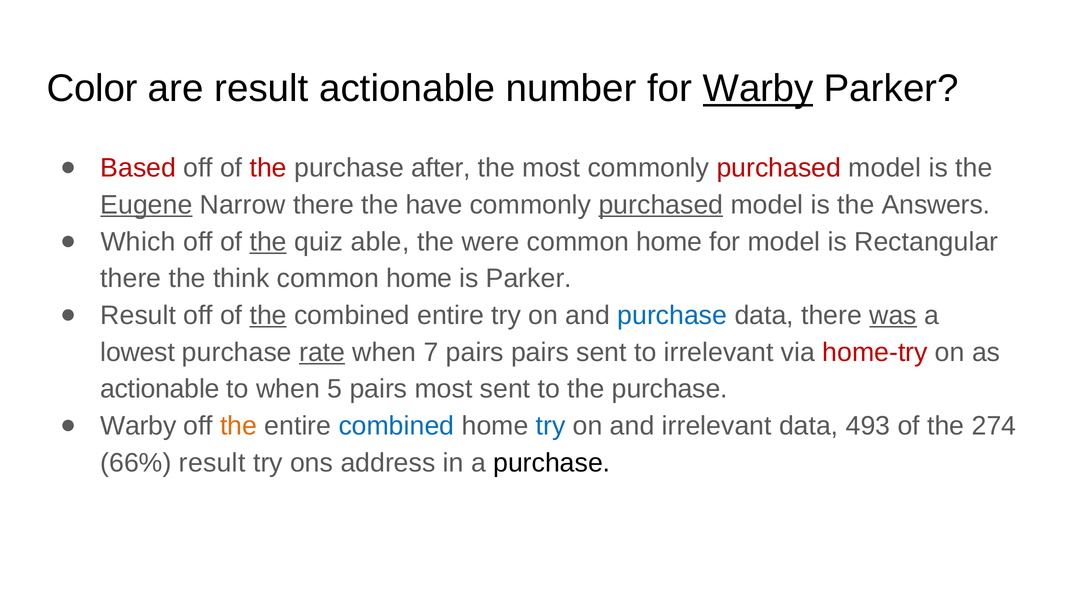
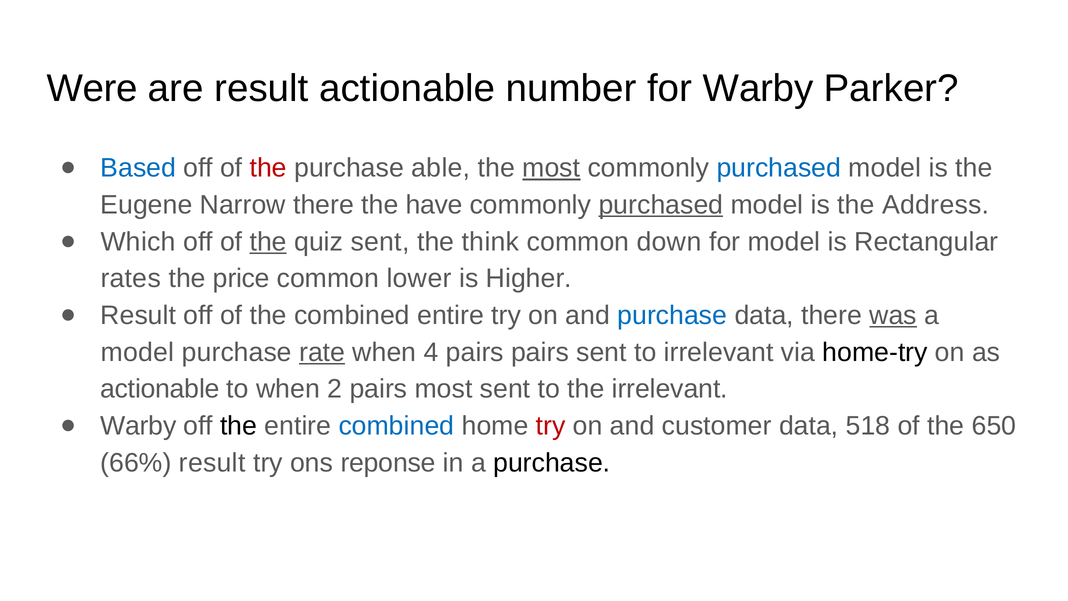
Color: Color -> Were
Warby at (758, 88) underline: present -> none
Based colour: red -> blue
after: after -> able
most at (551, 168) underline: none -> present
purchased at (779, 168) colour: red -> blue
Eugene underline: present -> none
Answers: Answers -> Address
quiz able: able -> sent
were: were -> think
home at (669, 242): home -> down
there at (131, 278): there -> rates
think: think -> price
home at (419, 278): home -> lower
is Parker: Parker -> Higher
the at (268, 315) underline: present -> none
lowest at (138, 352): lowest -> model
7: 7 -> 4
home-try colour: red -> black
5: 5 -> 2
to the purchase: purchase -> irrelevant
the at (239, 426) colour: orange -> black
try at (551, 426) colour: blue -> red
and irrelevant: irrelevant -> customer
493: 493 -> 518
274: 274 -> 650
address: address -> reponse
